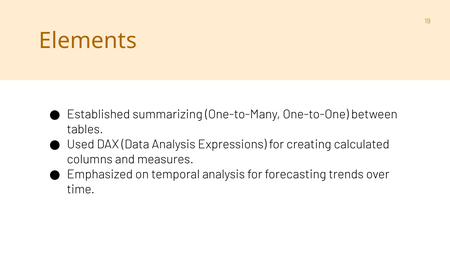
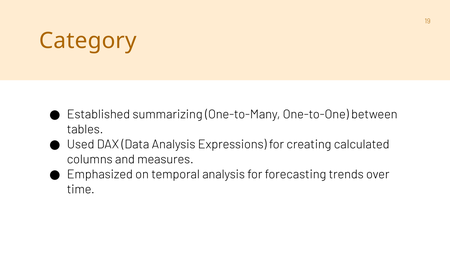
Elements: Elements -> Category
